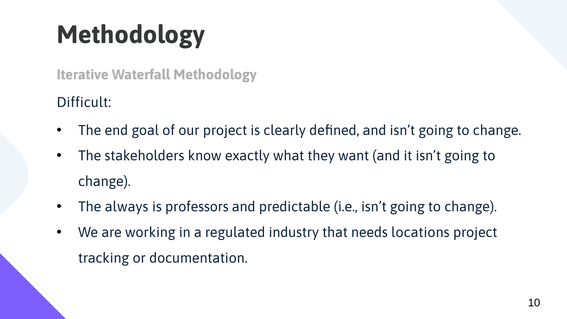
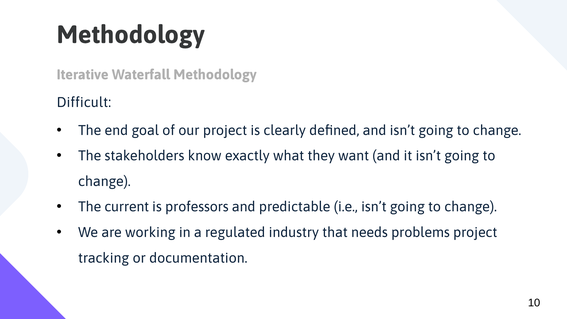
always: always -> current
locations: locations -> problems
